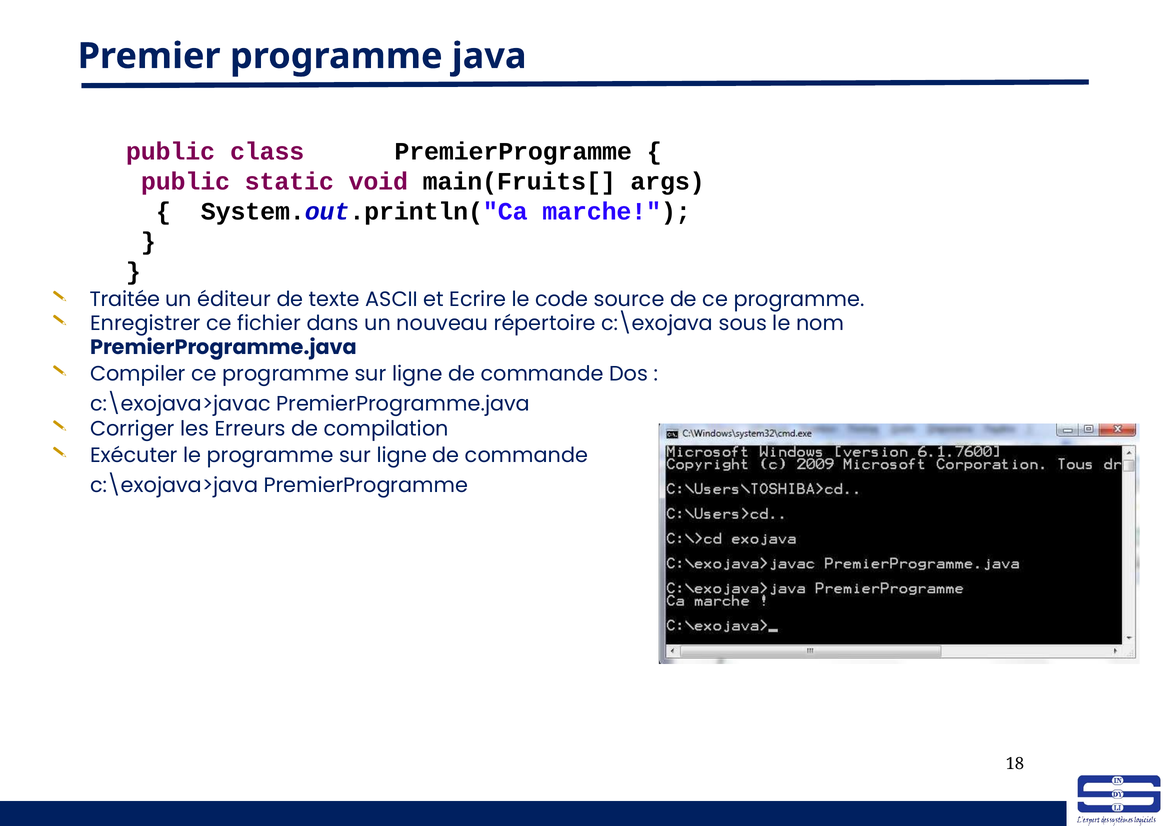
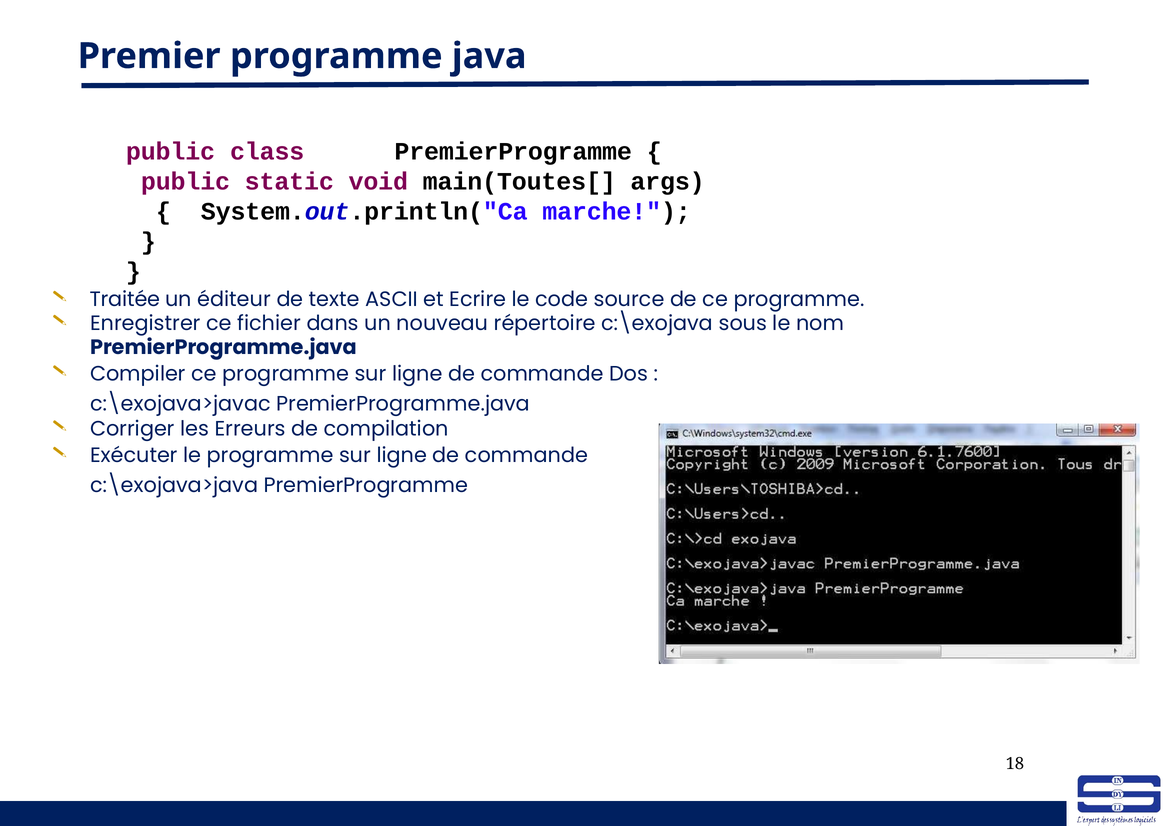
main(Fruits[: main(Fruits[ -> main(Toutes[
